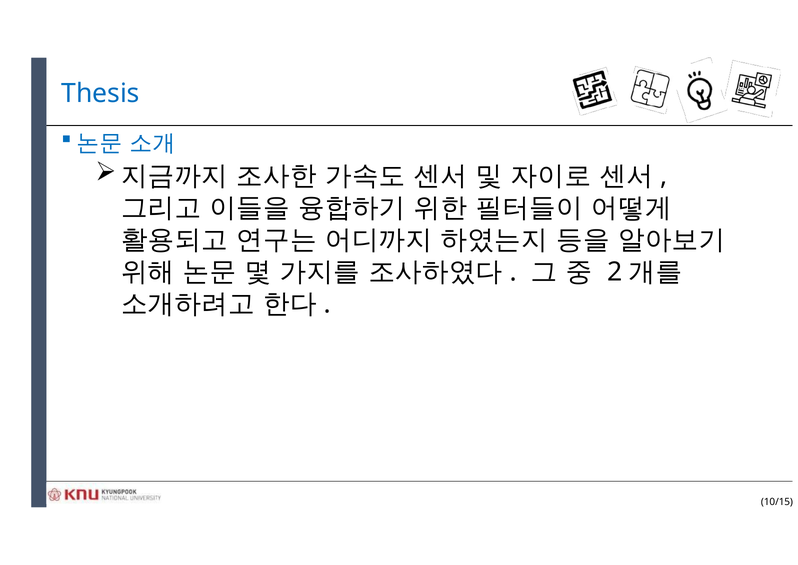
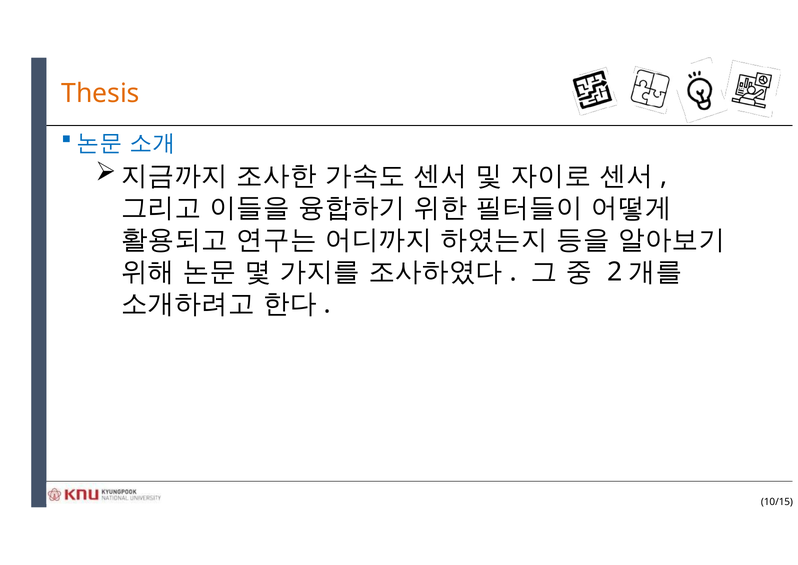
Thesis colour: blue -> orange
